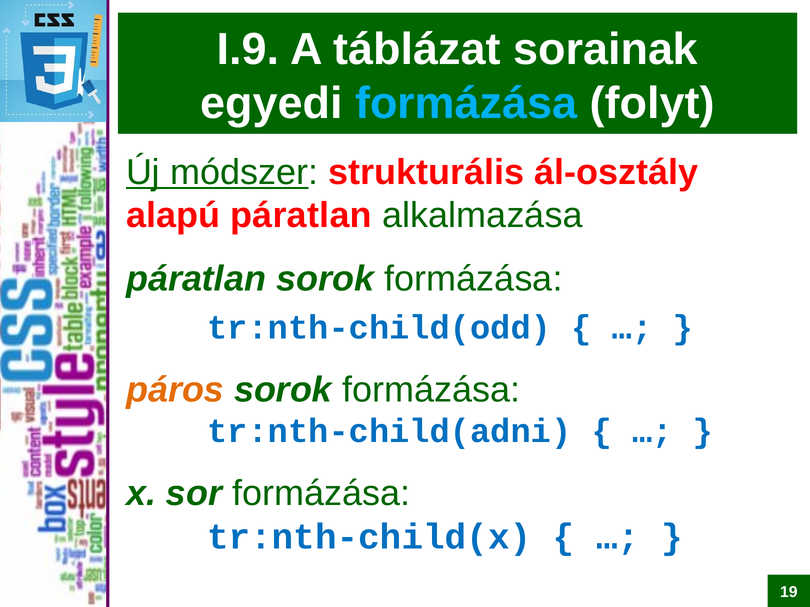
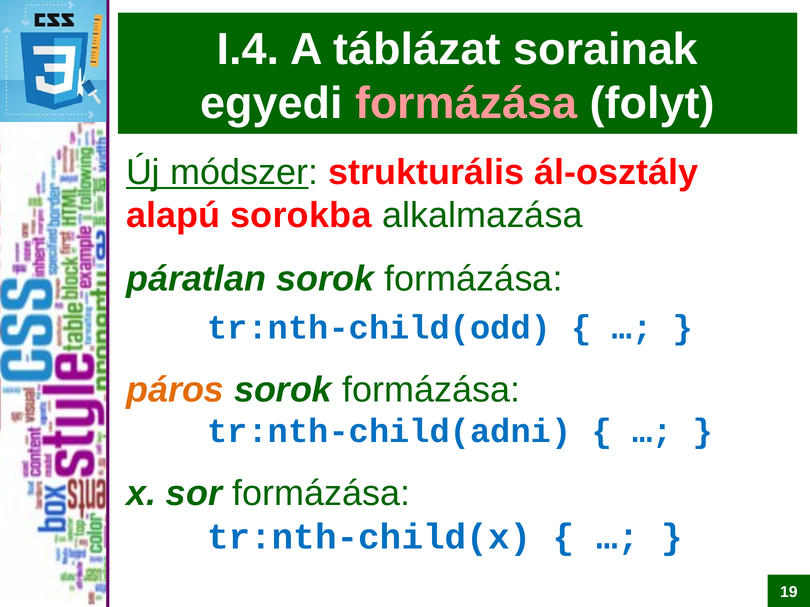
I.9: I.9 -> I.4
formázása at (466, 103) colour: light blue -> pink
alapú páratlan: páratlan -> sorokba
